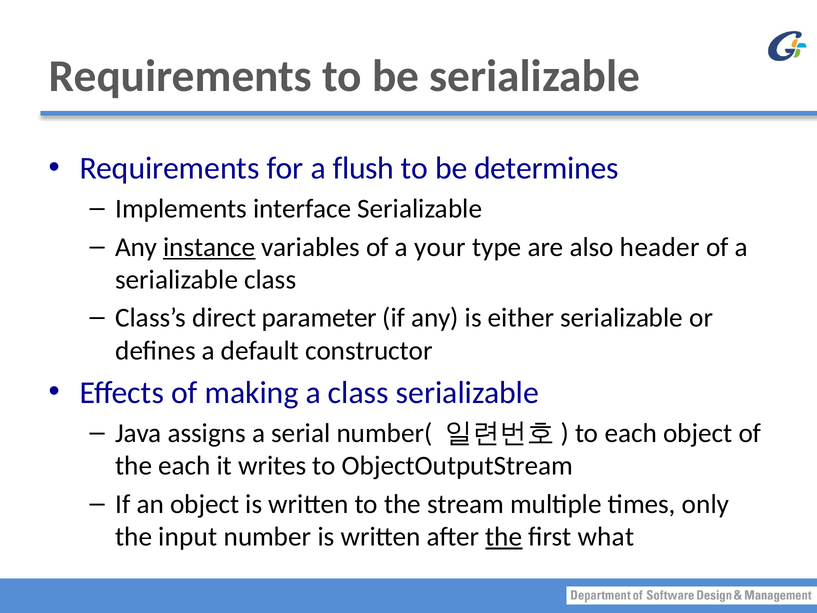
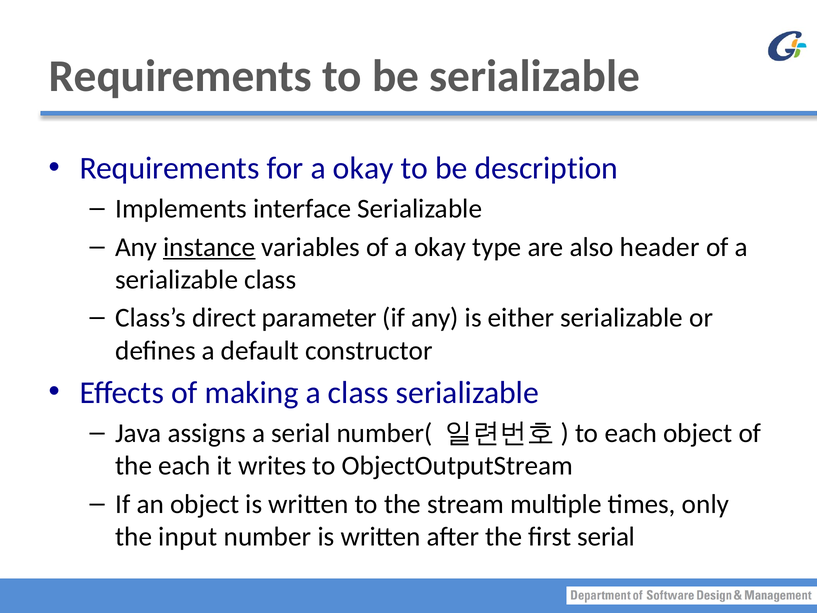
for a flush: flush -> okay
determines: determines -> description
of a your: your -> okay
the at (504, 537) underline: present -> none
first what: what -> serial
